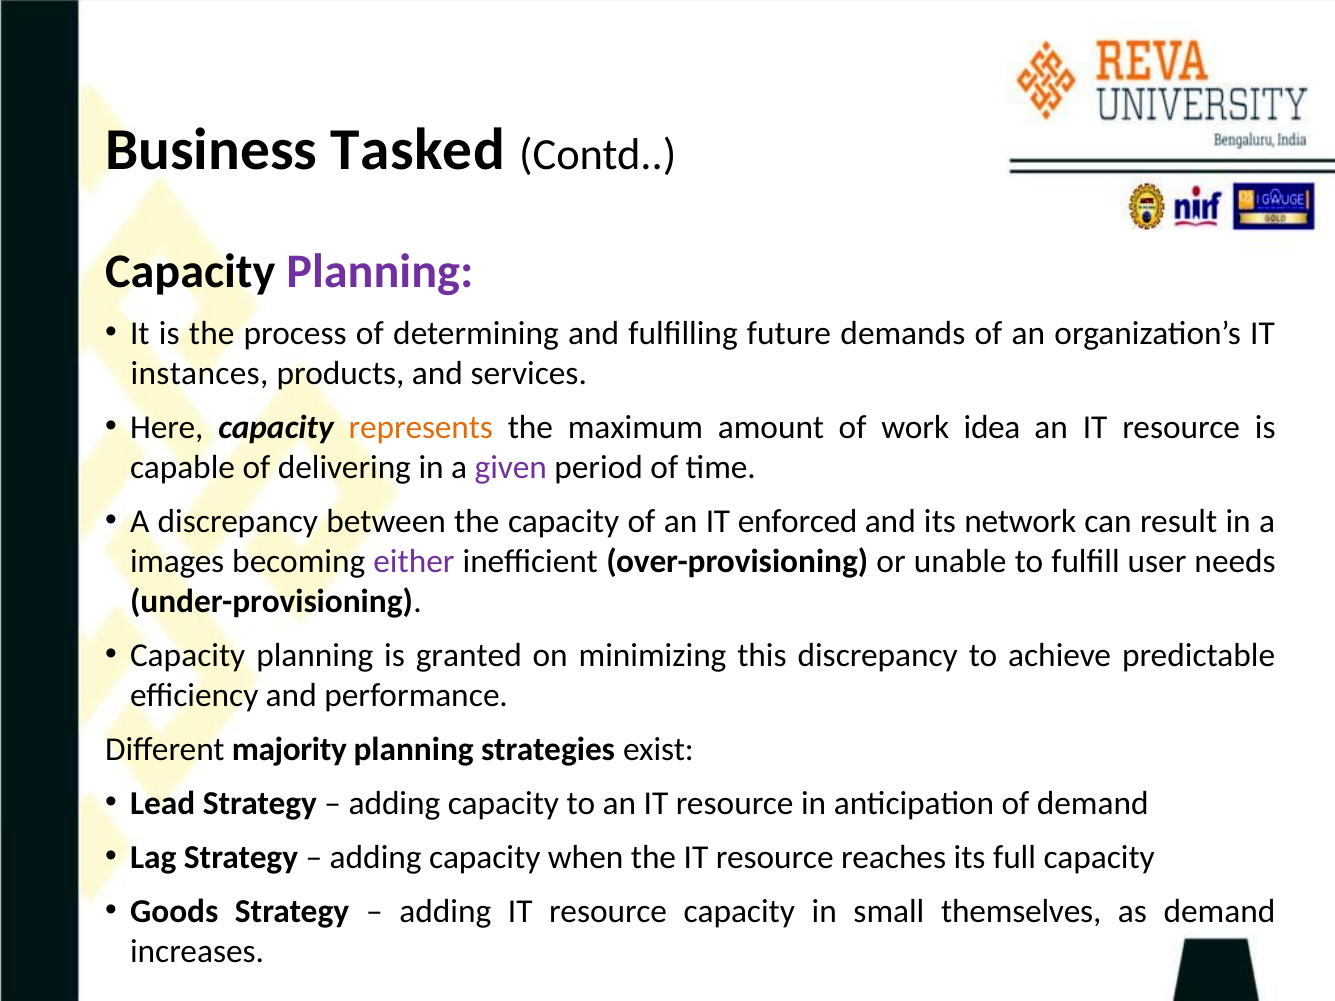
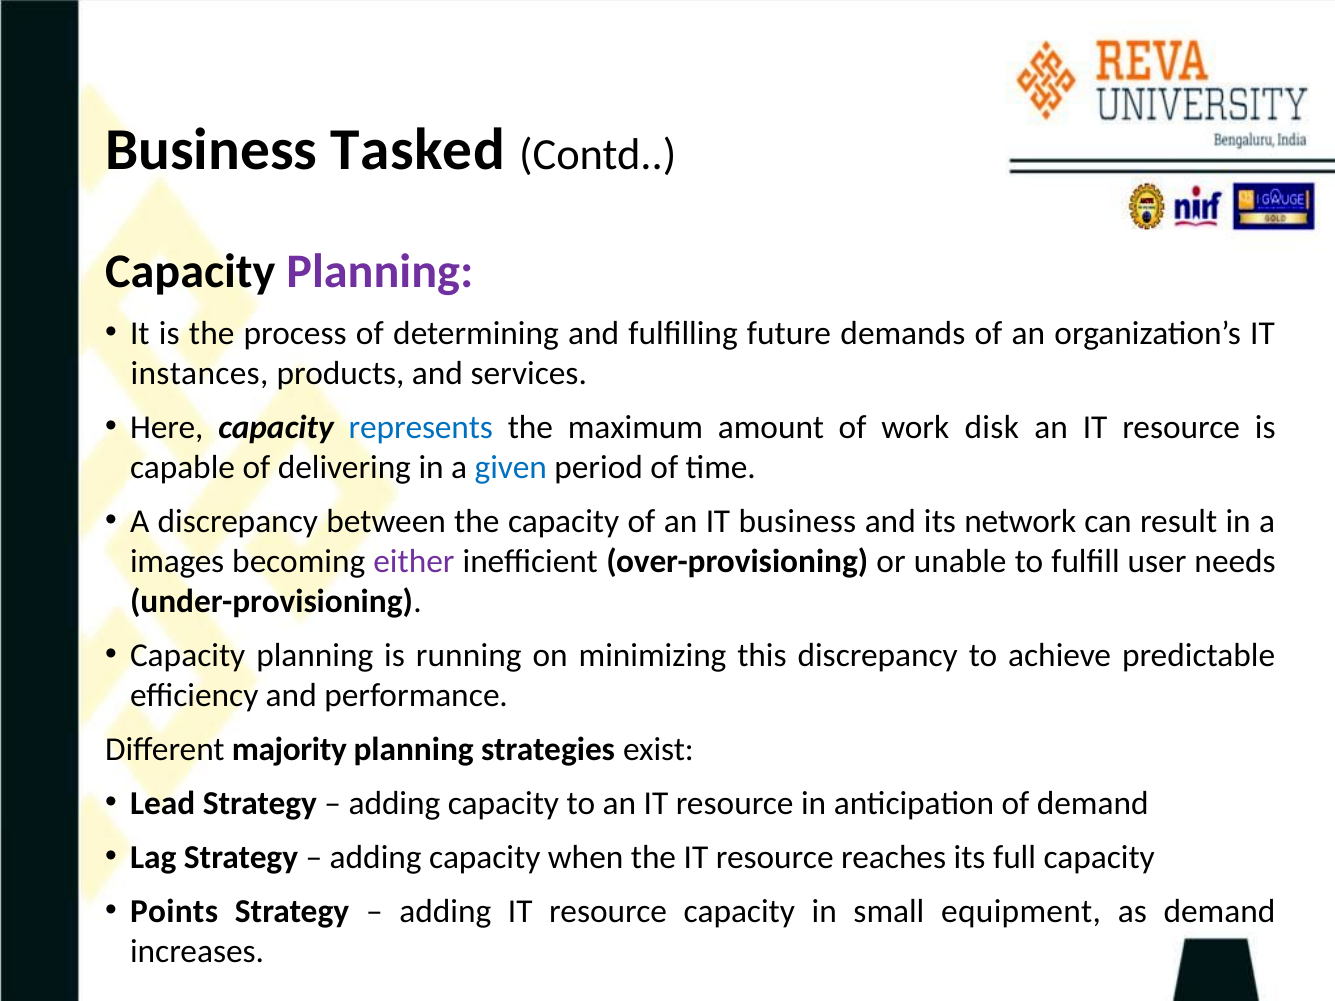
represents colour: orange -> blue
idea: idea -> disk
given colour: purple -> blue
IT enforced: enforced -> business
granted: granted -> running
Goods: Goods -> Points
themselves: themselves -> equipment
